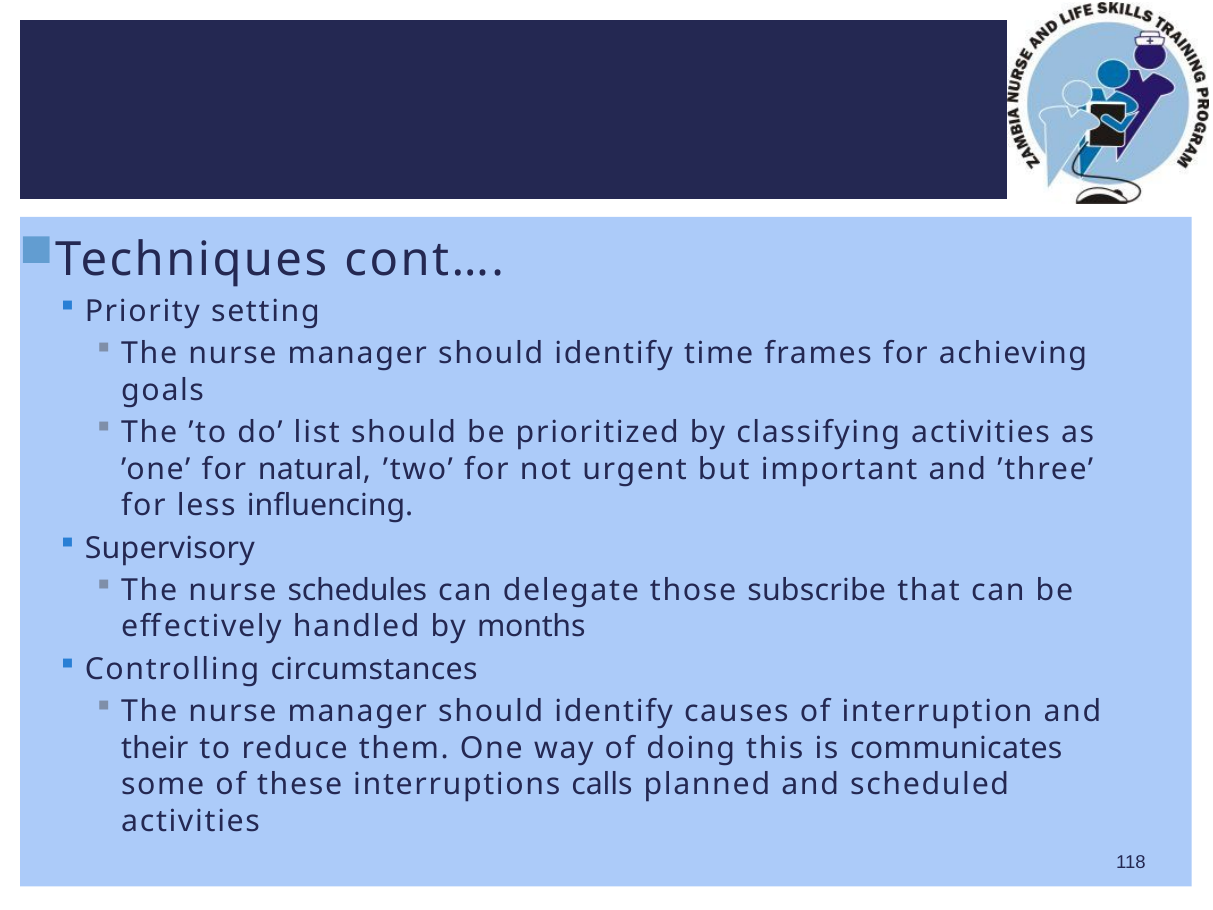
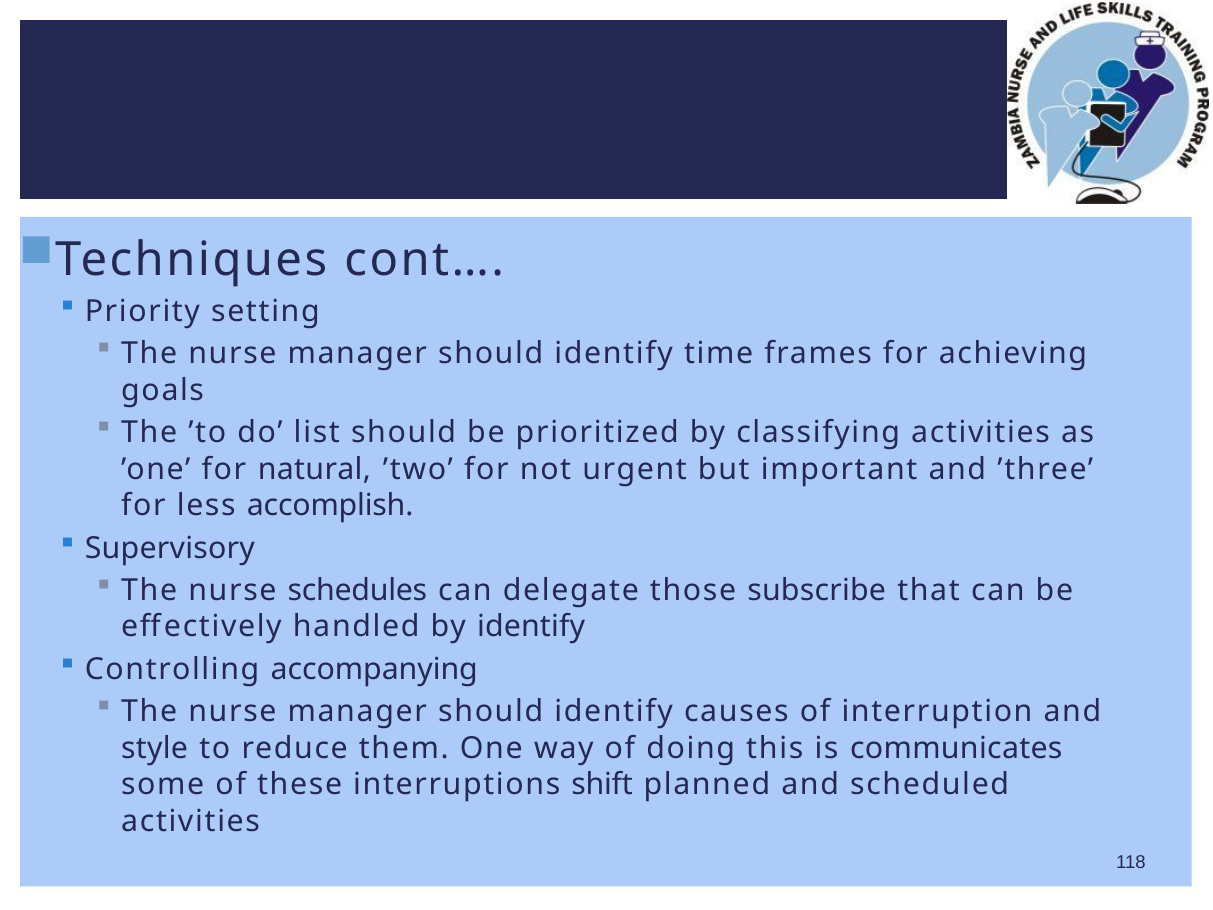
influencing: influencing -> accomplish
by months: months -> identify
circumstances: circumstances -> accompanying
their: their -> style
calls: calls -> shift
